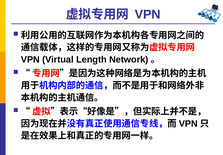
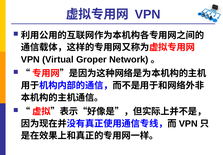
Length: Length -> Groper
